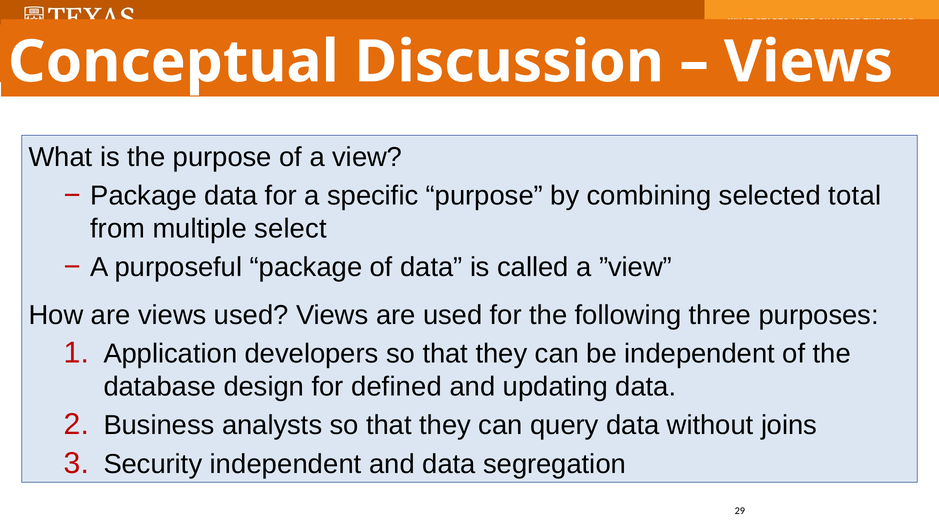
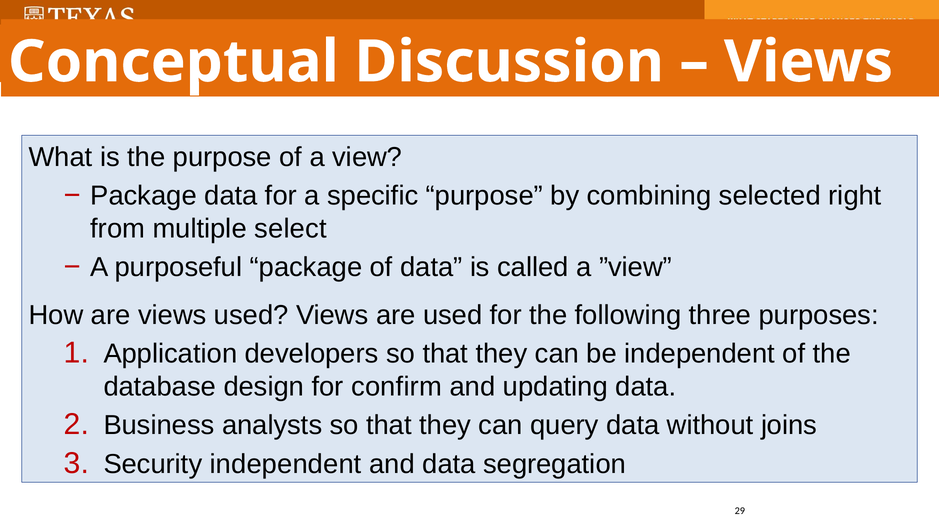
total: total -> right
defined: defined -> confirm
